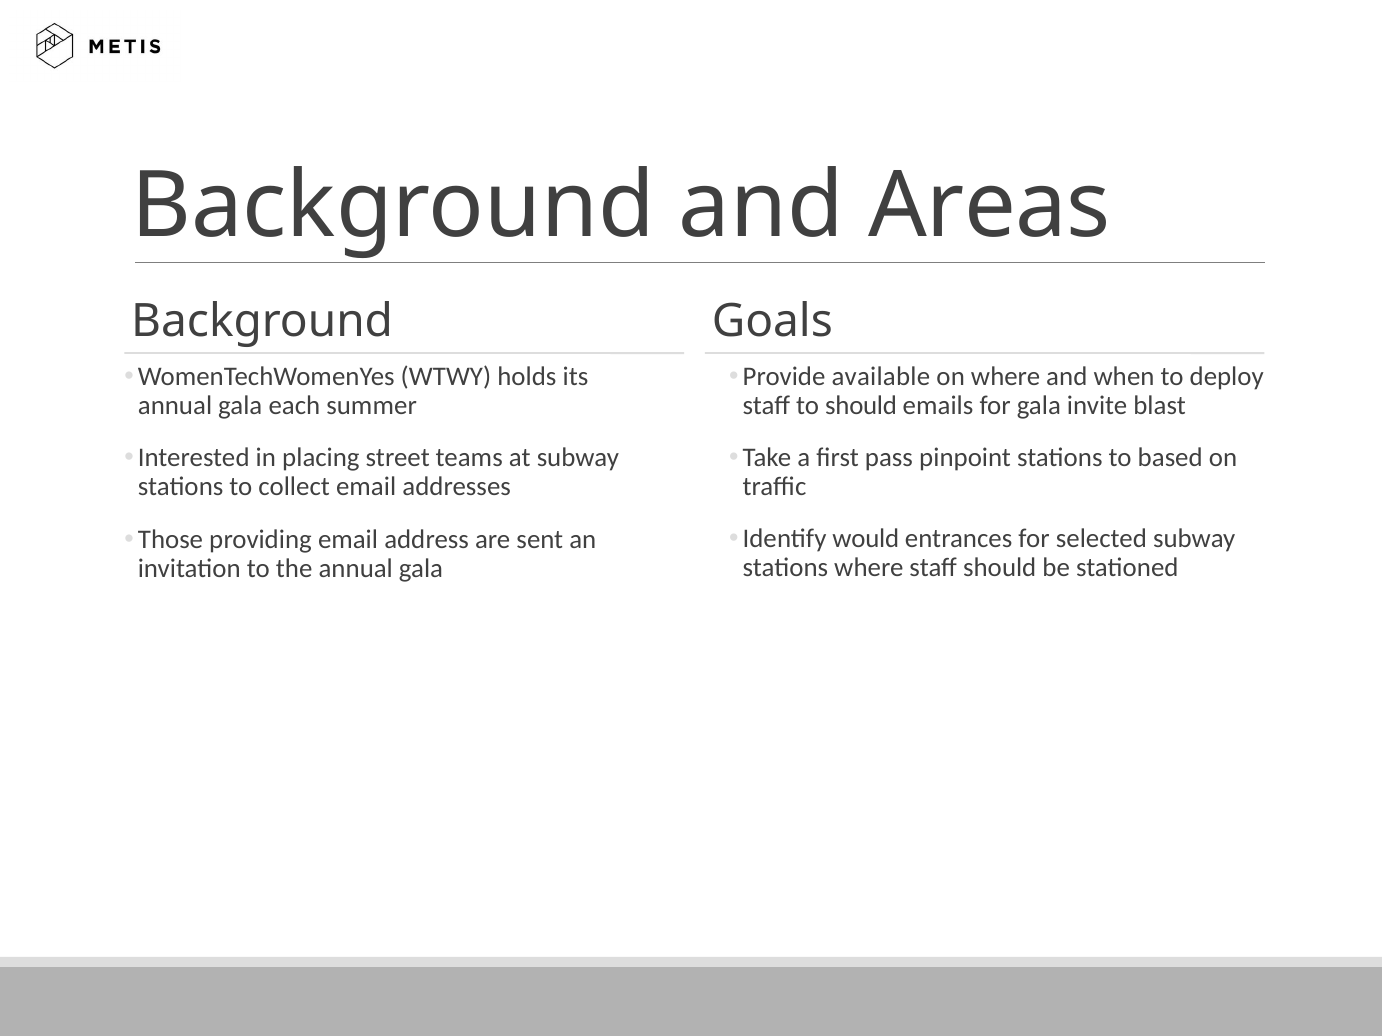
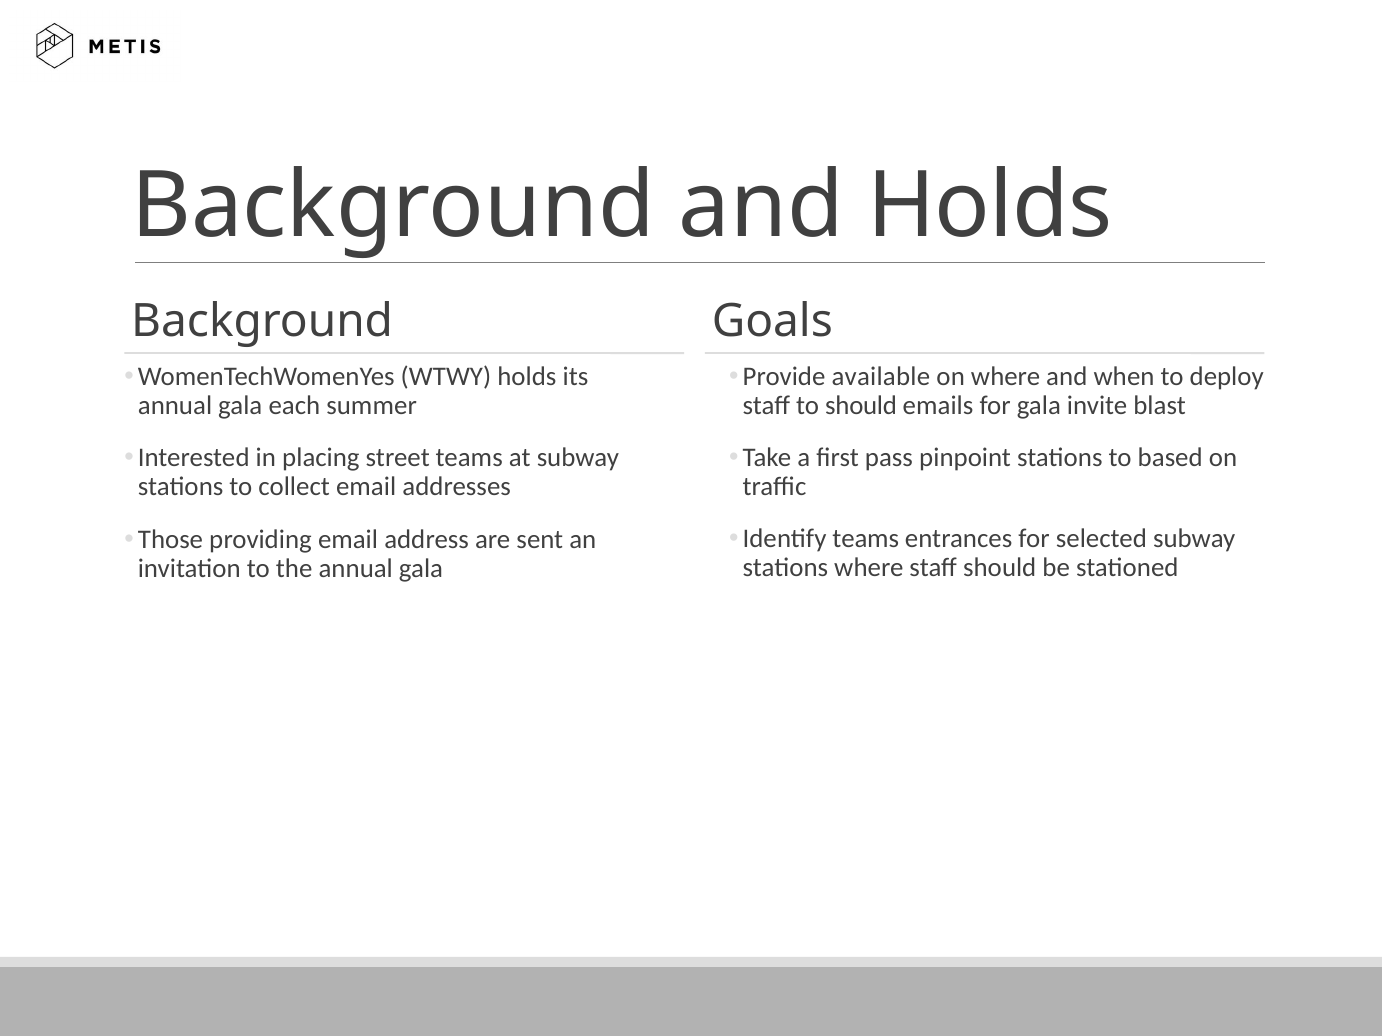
and Areas: Areas -> Holds
Identify would: would -> teams
